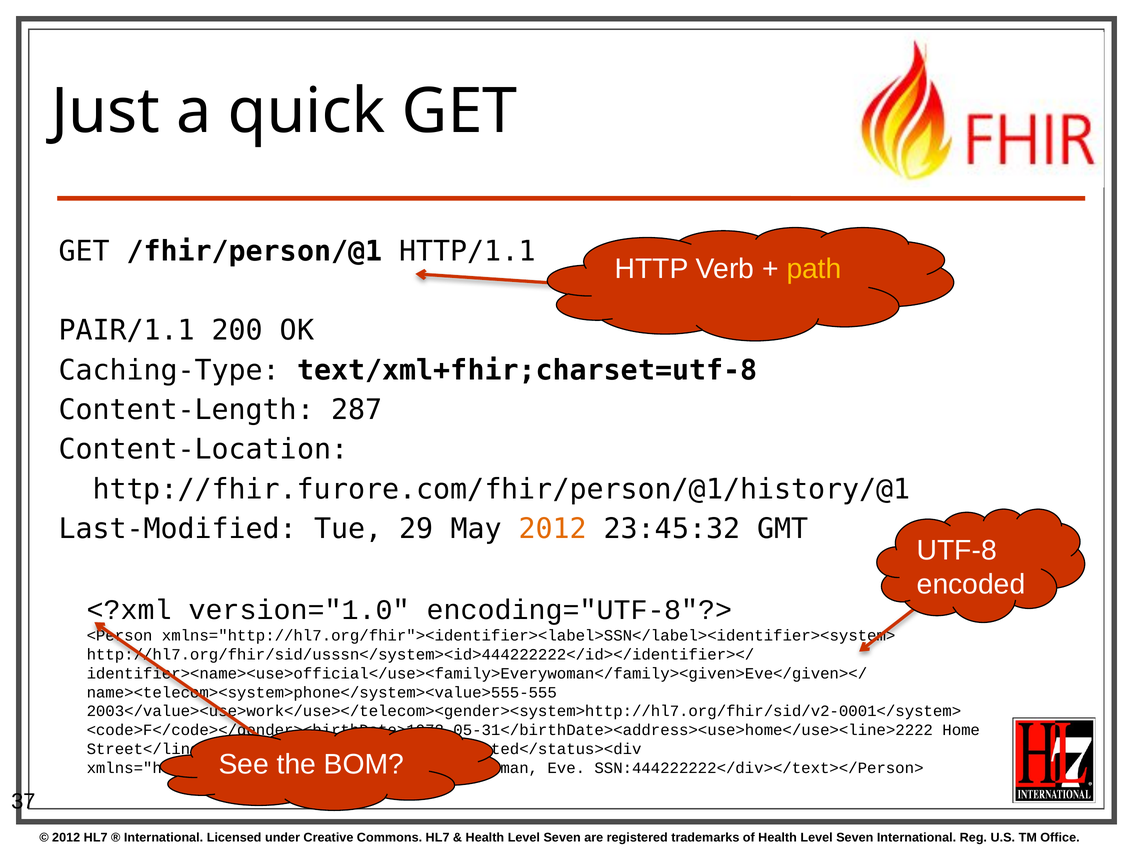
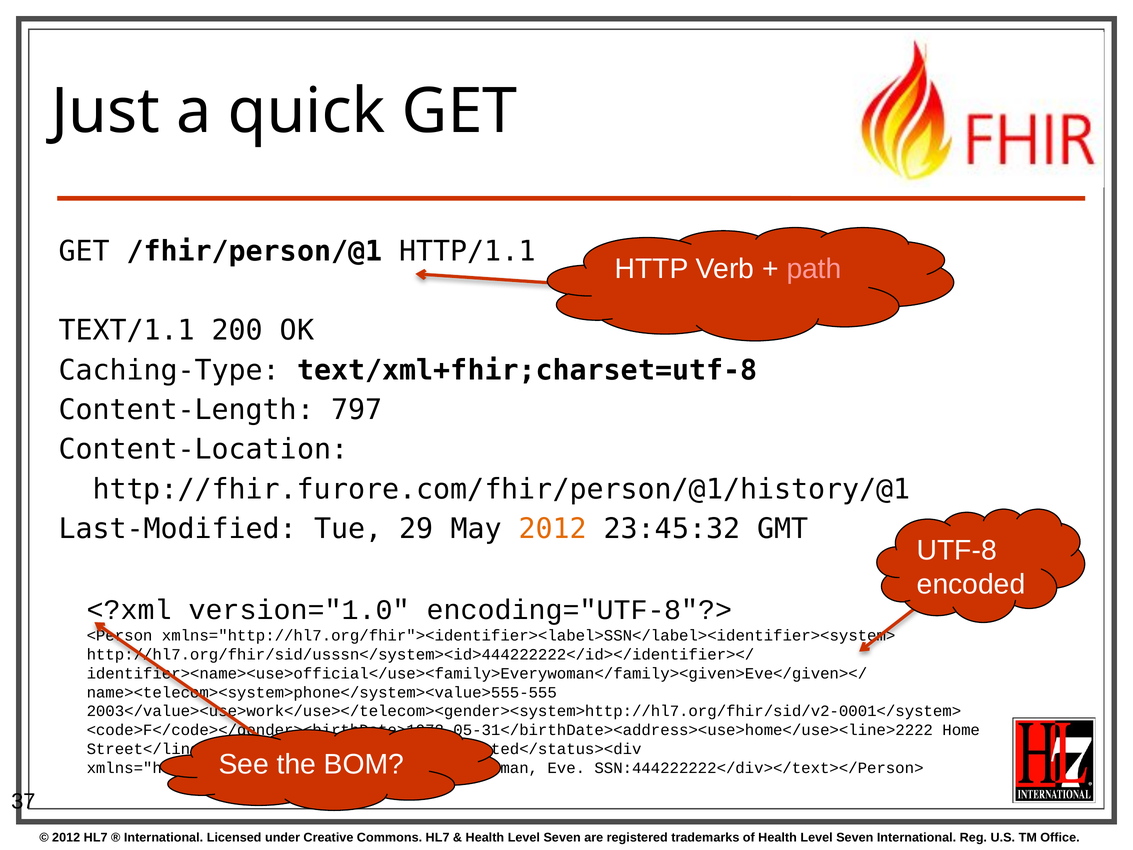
path colour: yellow -> pink
PAIR/1.1: PAIR/1.1 -> TEXT/1.1
287: 287 -> 797
